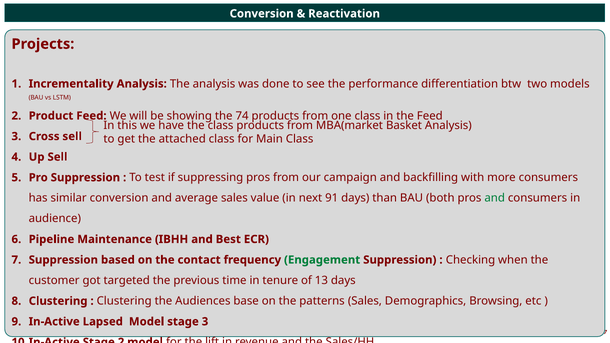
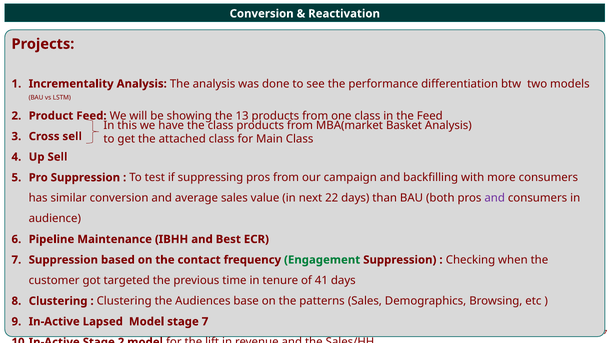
74: 74 -> 13
91: 91 -> 22
and at (495, 198) colour: green -> purple
13: 13 -> 41
stage 3: 3 -> 7
